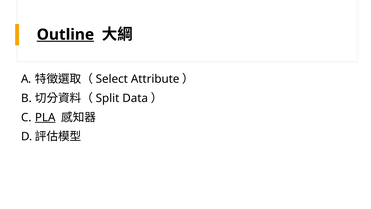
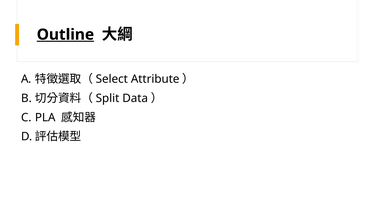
PLA underline: present -> none
